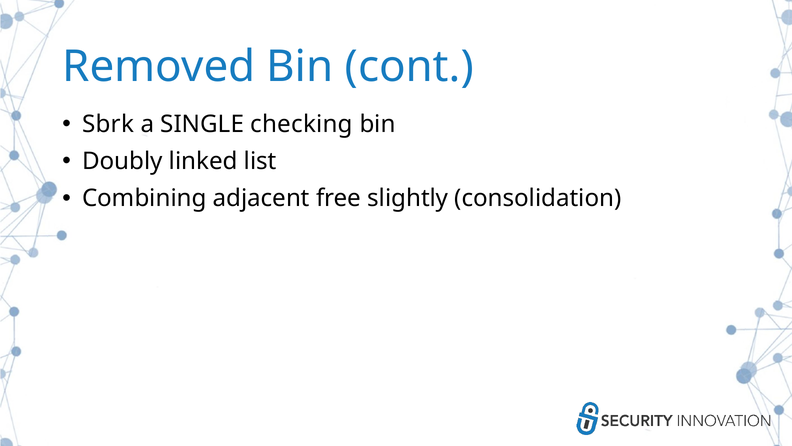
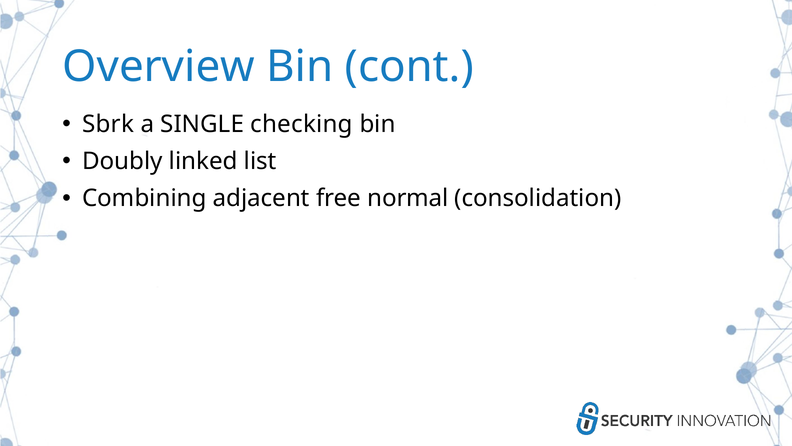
Removed: Removed -> Overview
slightly: slightly -> normal
